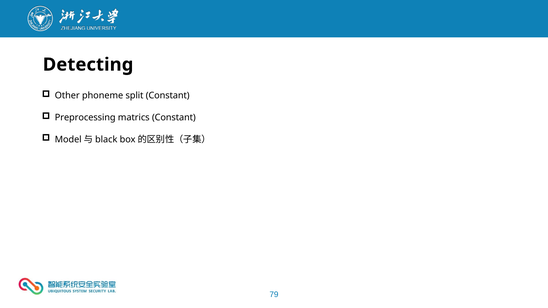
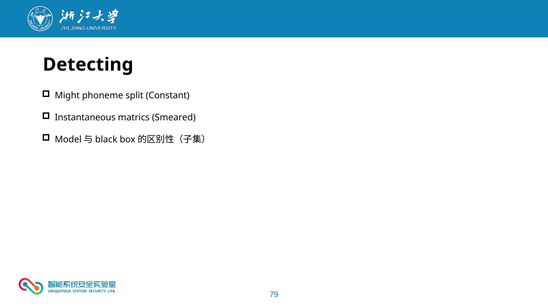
Other: Other -> Might
Preprocessing: Preprocessing -> Instantaneous
matrics Constant: Constant -> Smeared
